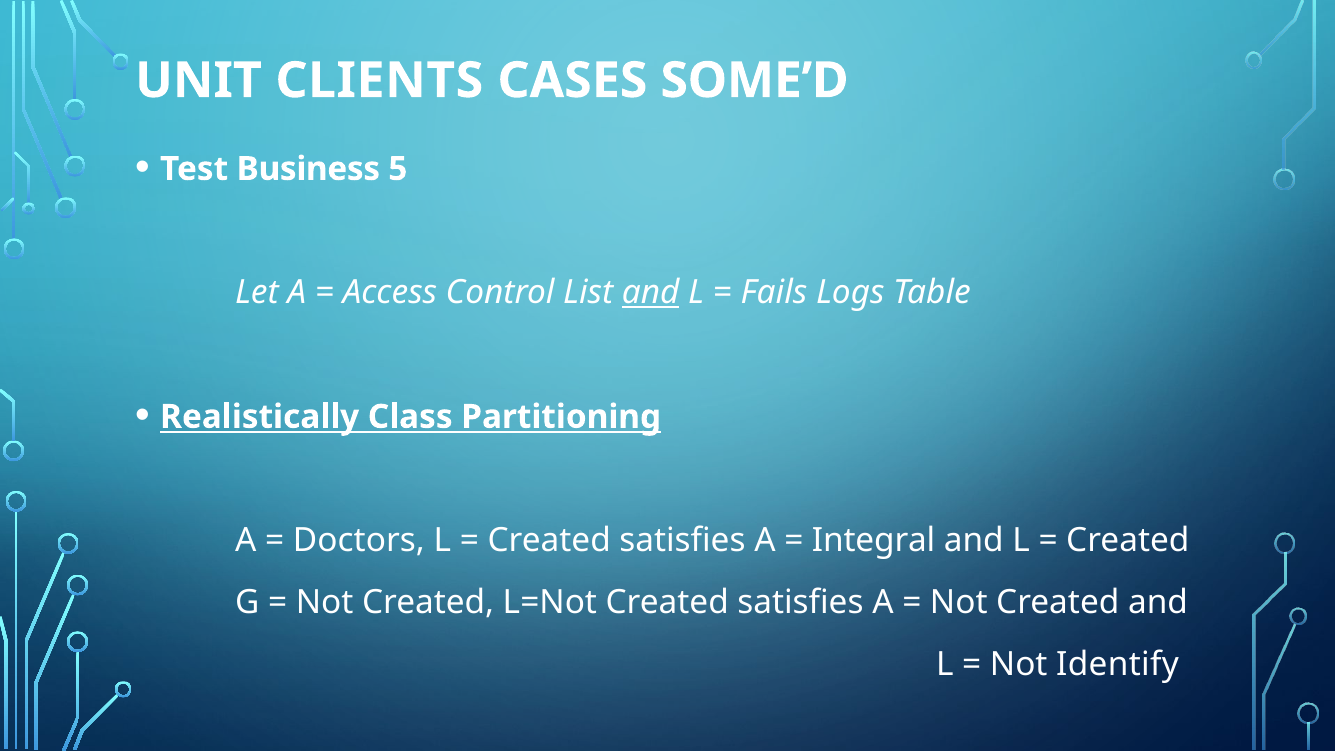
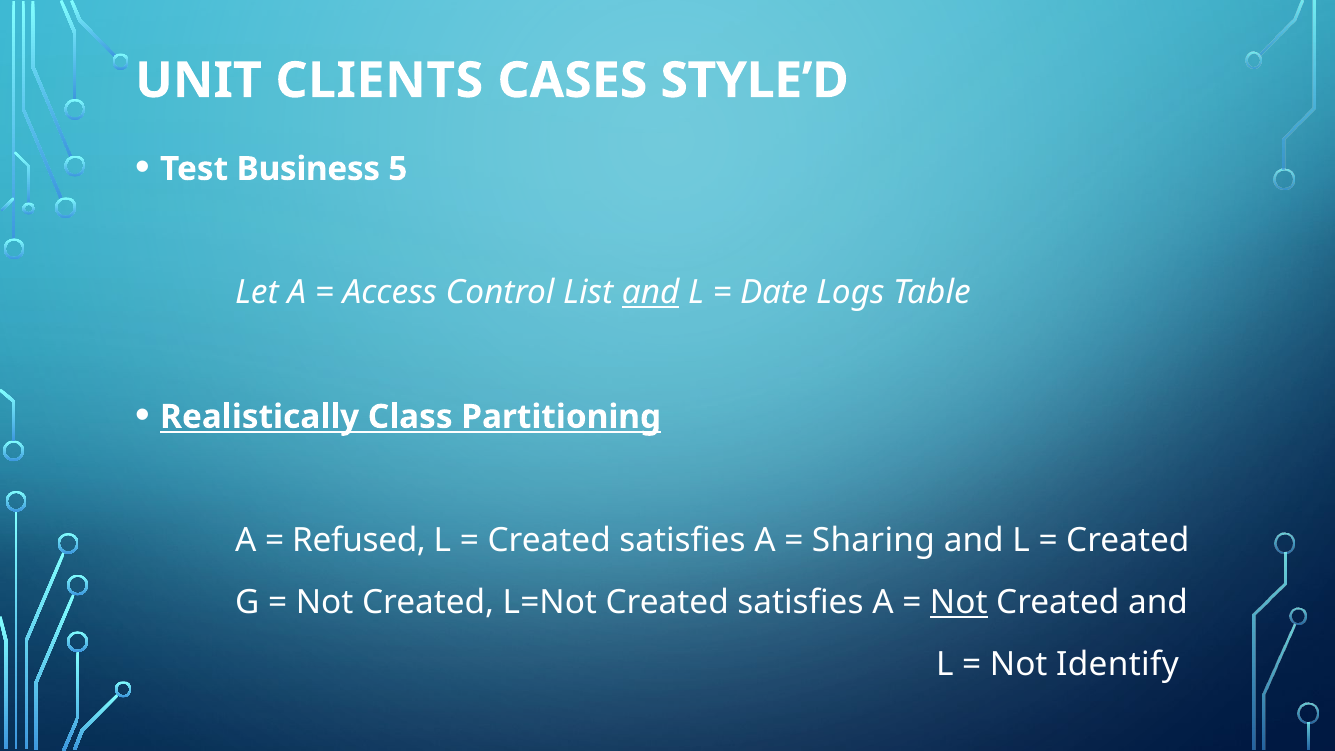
SOME’D: SOME’D -> STYLE’D
Fails: Fails -> Date
Doctors: Doctors -> Refused
Integral: Integral -> Sharing
Not at (959, 603) underline: none -> present
